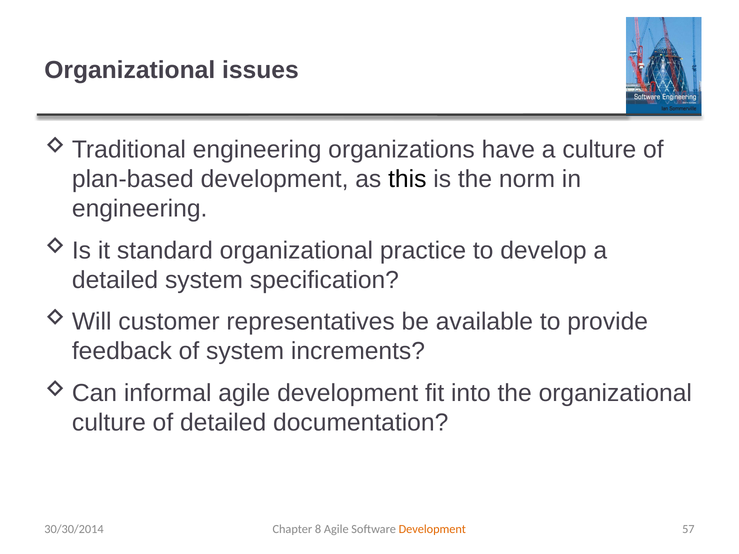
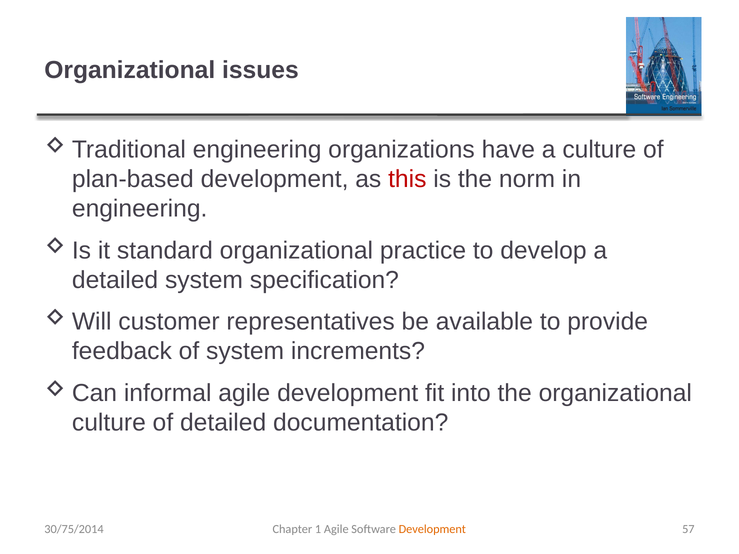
this colour: black -> red
30/30/2014: 30/30/2014 -> 30/75/2014
8: 8 -> 1
